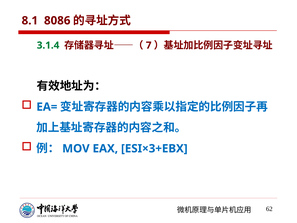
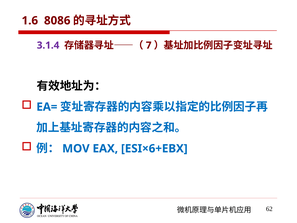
8.1: 8.1 -> 1.6
3.1.4 colour: green -> purple
ESI×3+EBX: ESI×3+EBX -> ESI×6+EBX
